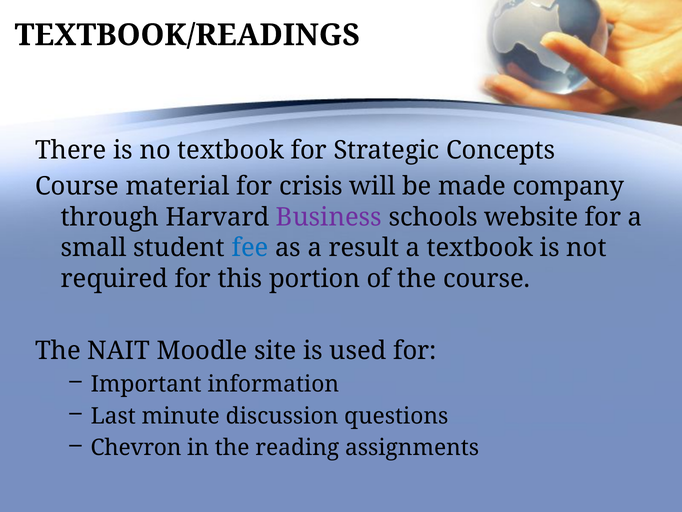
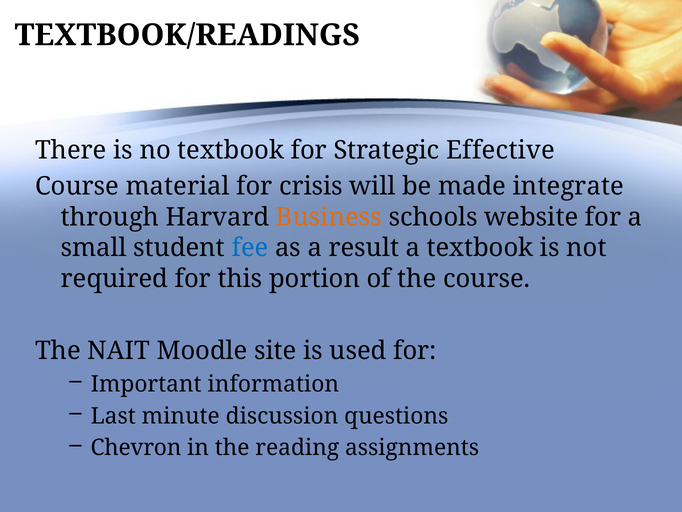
Concepts: Concepts -> Effective
company: company -> integrate
Business colour: purple -> orange
